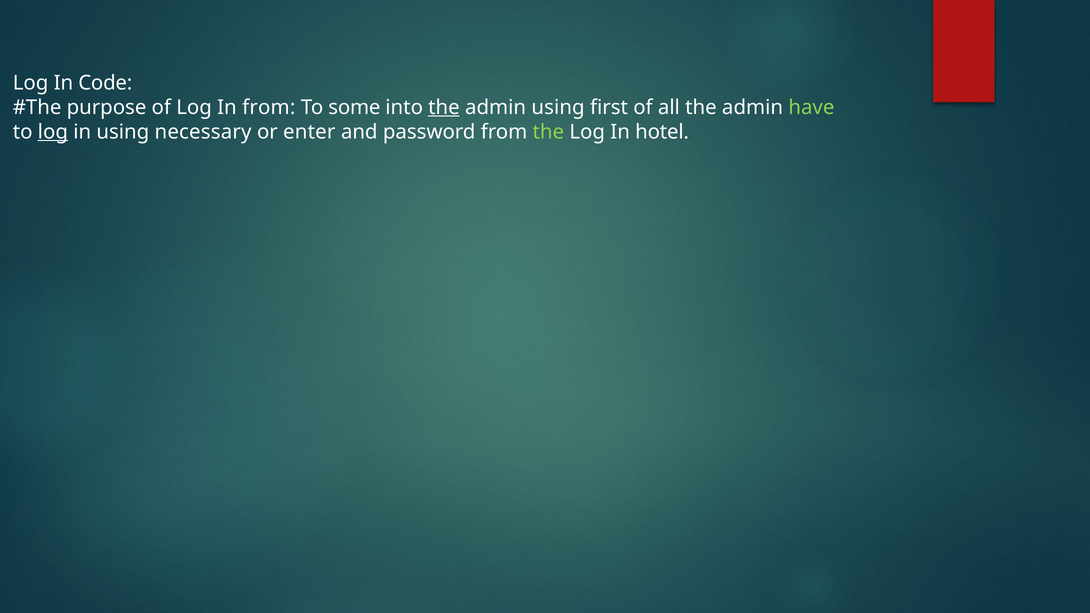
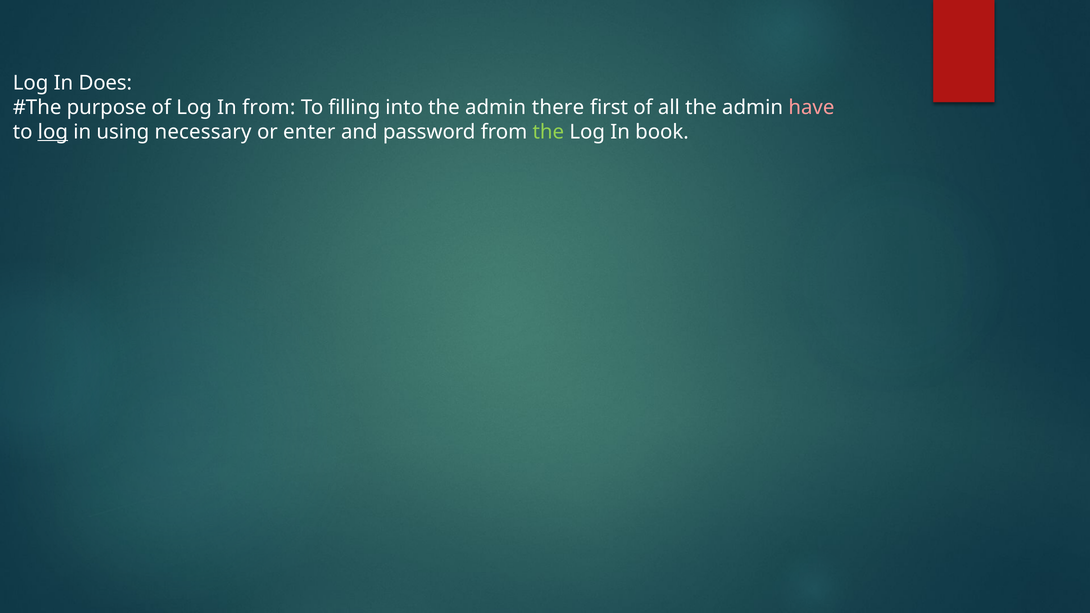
Code: Code -> Does
some: some -> filling
the at (444, 107) underline: present -> none
admin using: using -> there
have colour: light green -> pink
hotel: hotel -> book
